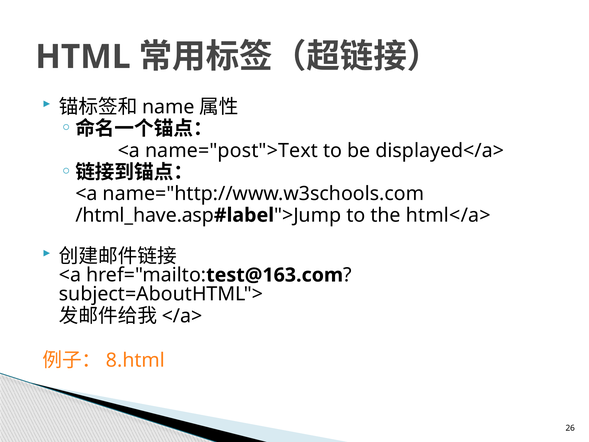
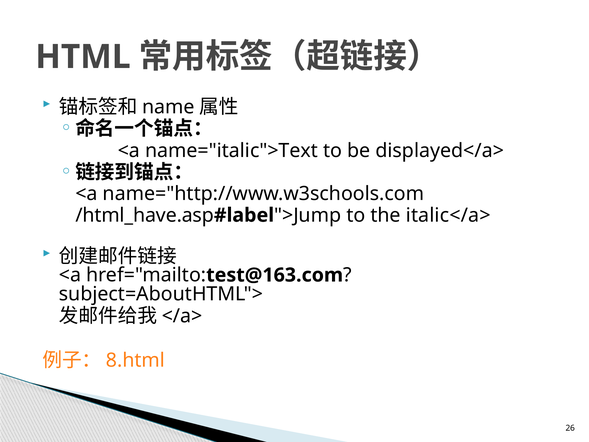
name="post">Text: name="post">Text -> name="italic">Text
html</a>: html</a> -> italic</a>
